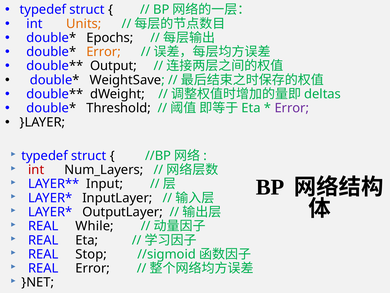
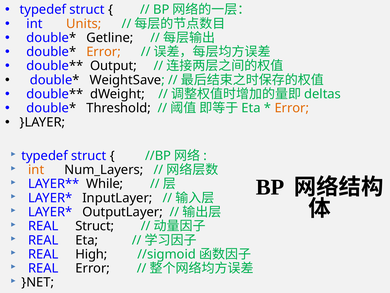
Epochs: Epochs -> Getline
Error at (292, 108) colour: purple -> orange
int at (36, 170) colour: red -> orange
Input: Input -> While
REAL While: While -> Struct
Stop: Stop -> High
